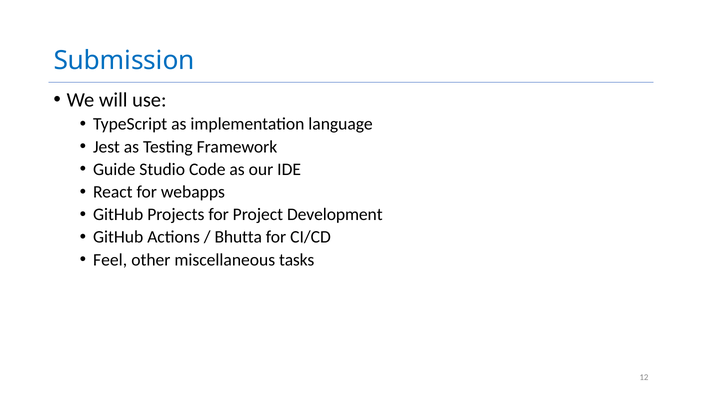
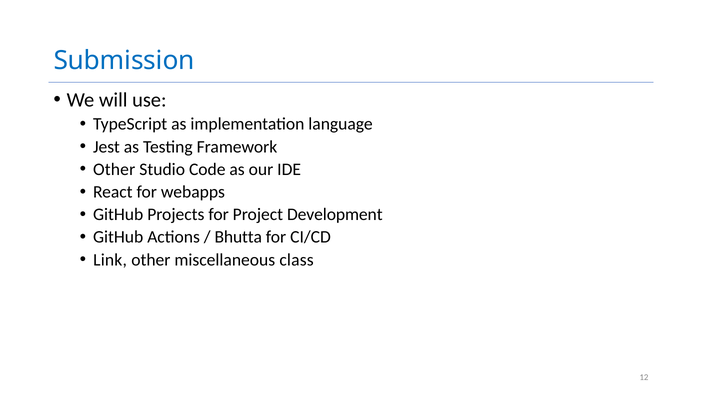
Guide at (114, 169): Guide -> Other
Feel: Feel -> Link
tasks: tasks -> class
